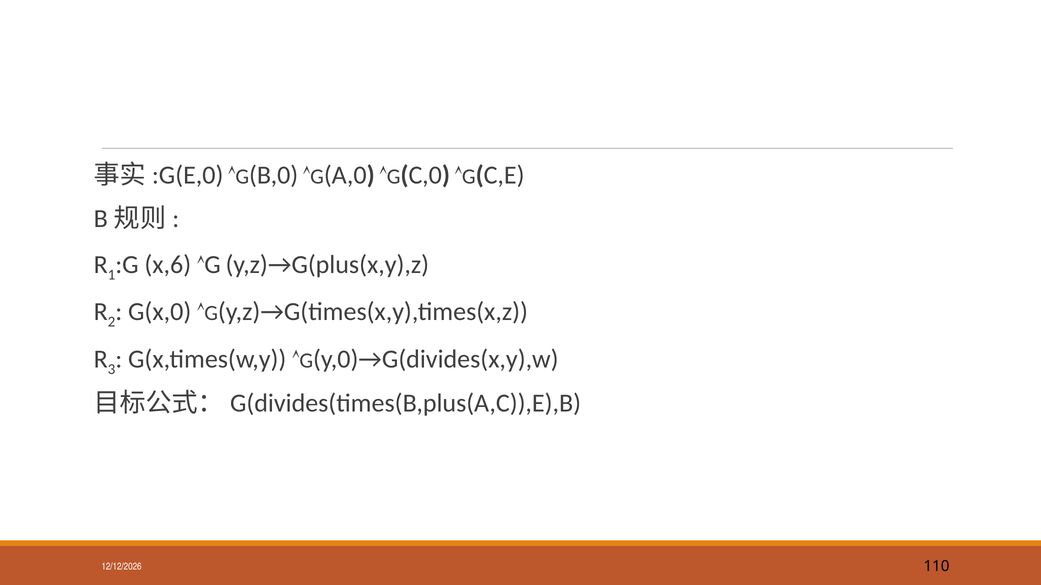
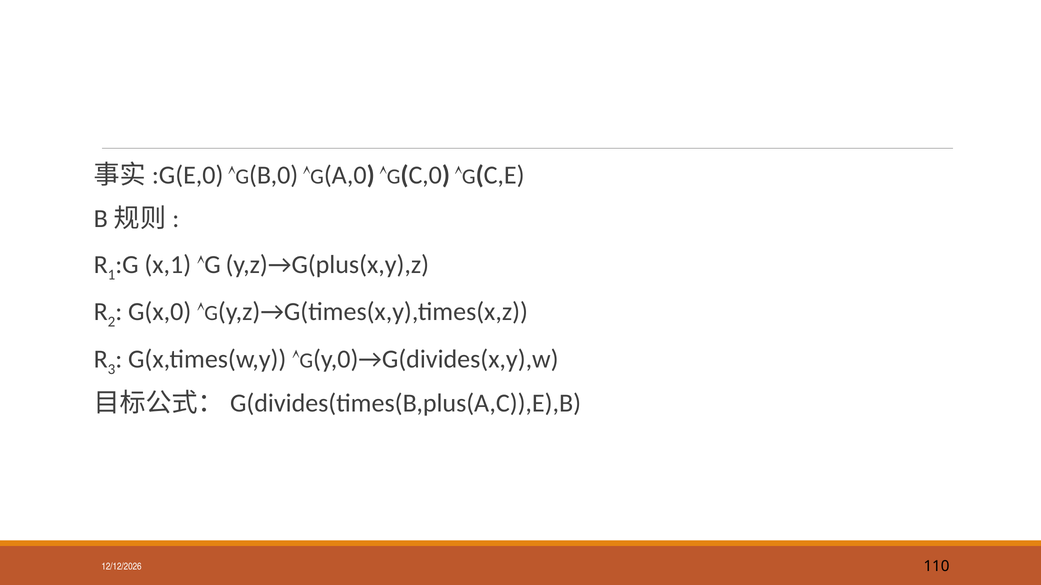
x,6: x,6 -> x,1
